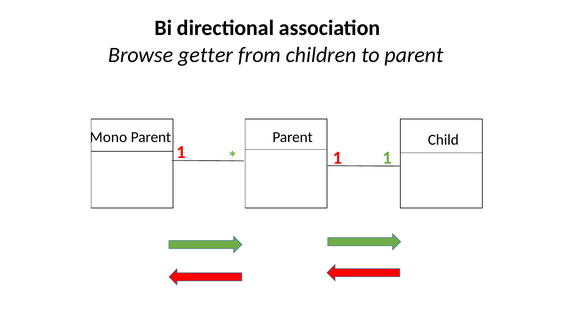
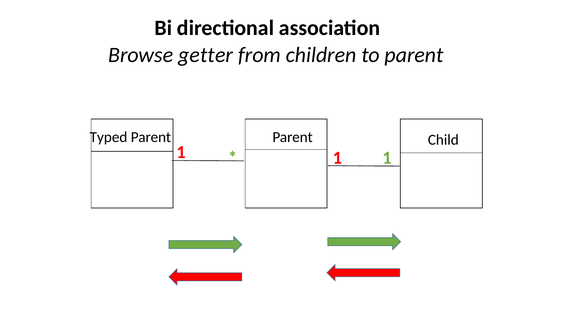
Mono: Mono -> Typed
